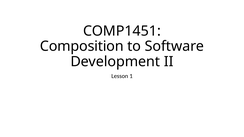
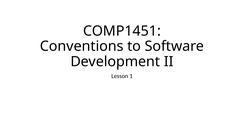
Composition: Composition -> Conventions
